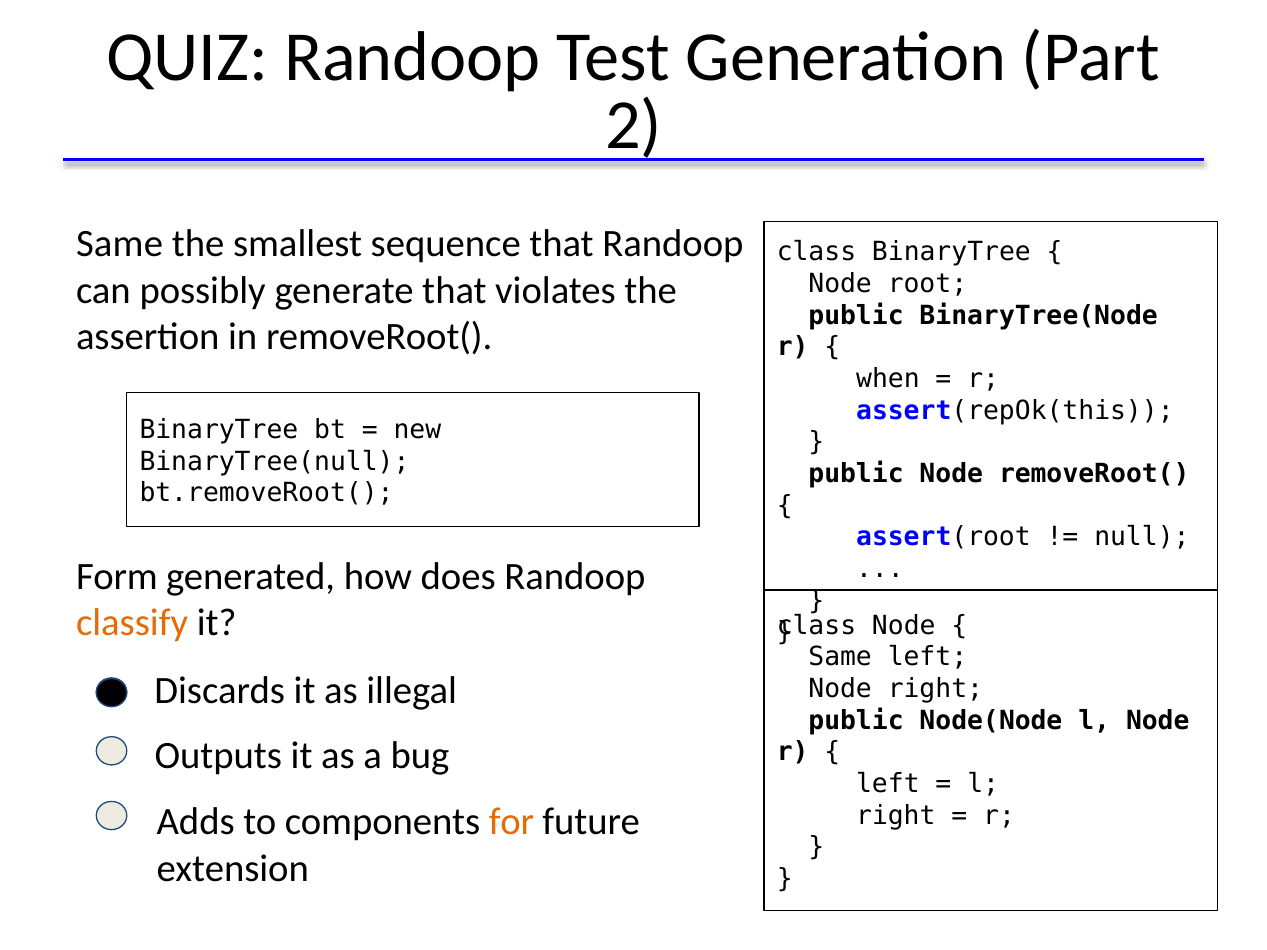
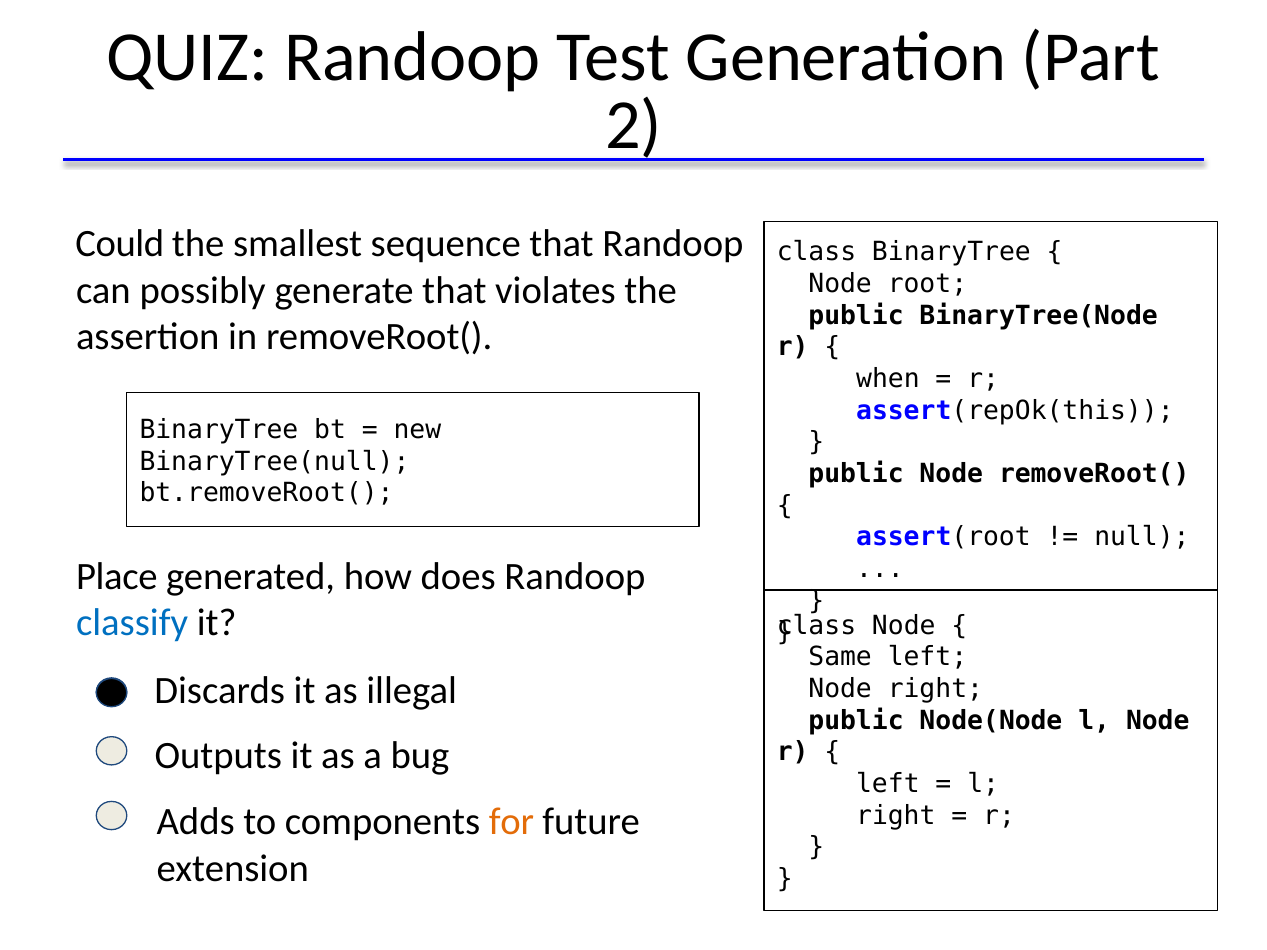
Same at (120, 244): Same -> Could
Form: Form -> Place
classify colour: orange -> blue
